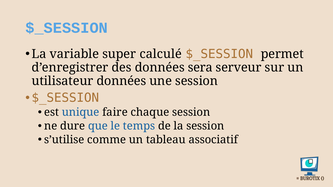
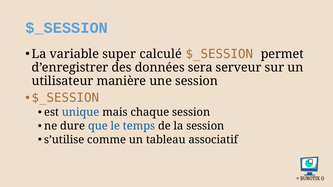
utilisateur données: données -> manière
faire: faire -> mais
